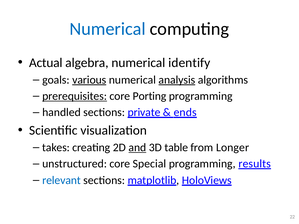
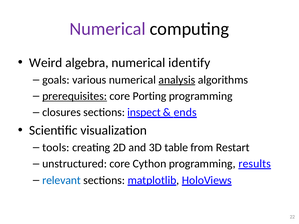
Numerical at (108, 29) colour: blue -> purple
Actual: Actual -> Weird
various underline: present -> none
handled: handled -> closures
private: private -> inspect
takes: takes -> tools
and underline: present -> none
Longer: Longer -> Restart
Special: Special -> Cython
